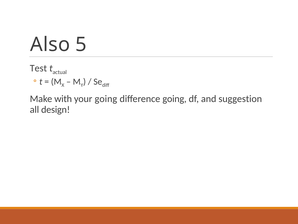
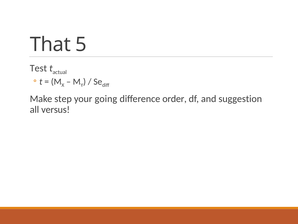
Also: Also -> That
with: with -> step
difference going: going -> order
design: design -> versus
